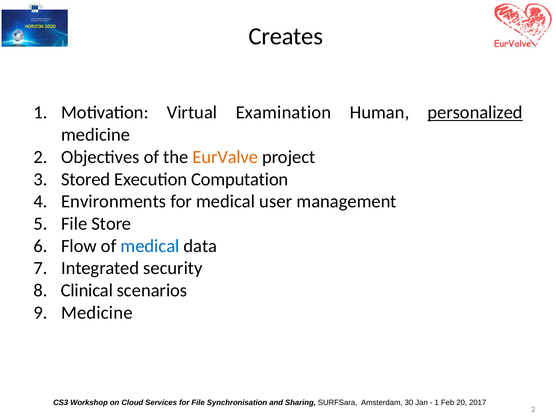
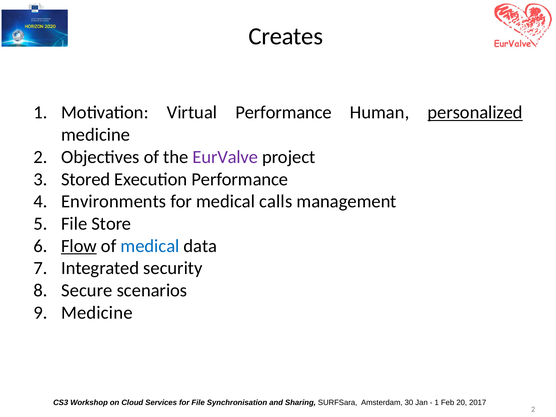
Virtual Examination: Examination -> Performance
EurValve colour: orange -> purple
Execution Computation: Computation -> Performance
user: user -> calls
Flow underline: none -> present
Clinical: Clinical -> Secure
